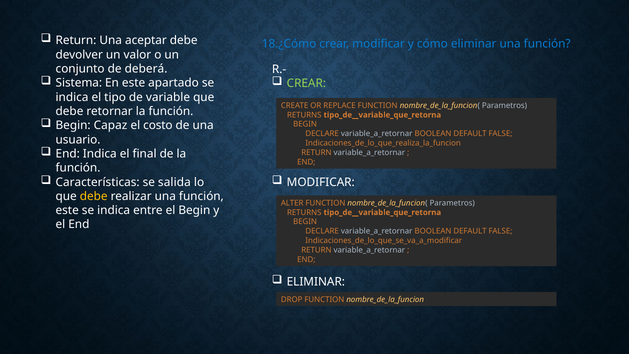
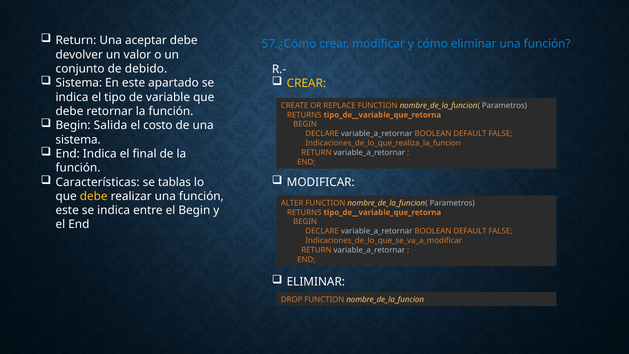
18.¿Cómo: 18.¿Cómo -> 57.¿Cómo
deberá: deberá -> debido
CREAR at (306, 83) colour: light green -> yellow
Capaz: Capaz -> Salida
usuario at (78, 140): usuario -> sistema
salida: salida -> tablas
